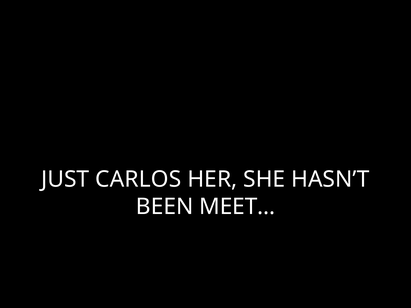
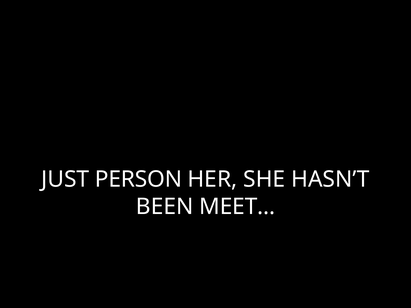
CARLOS: CARLOS -> PERSON
